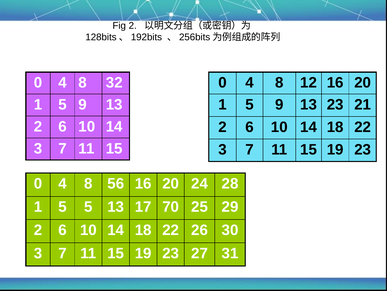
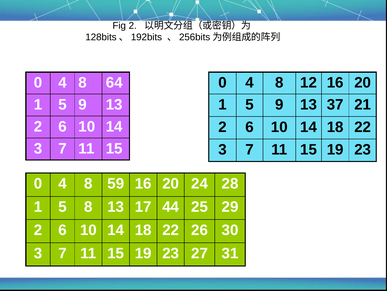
32: 32 -> 64
13 23: 23 -> 37
56: 56 -> 59
5 5: 5 -> 8
70: 70 -> 44
